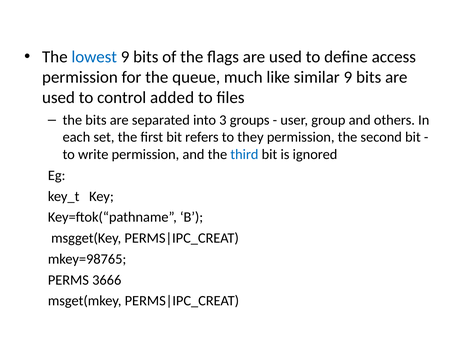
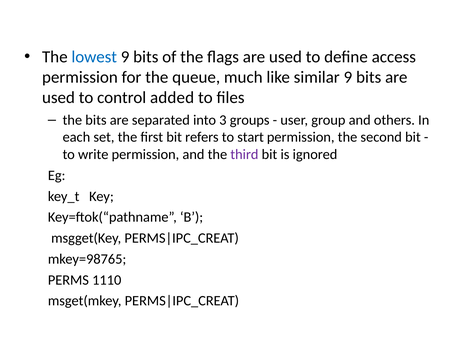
they: they -> start
third colour: blue -> purple
3666: 3666 -> 1110
